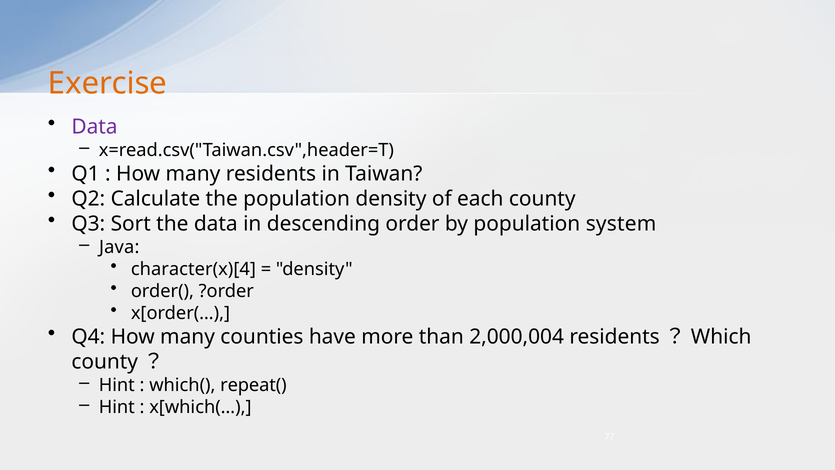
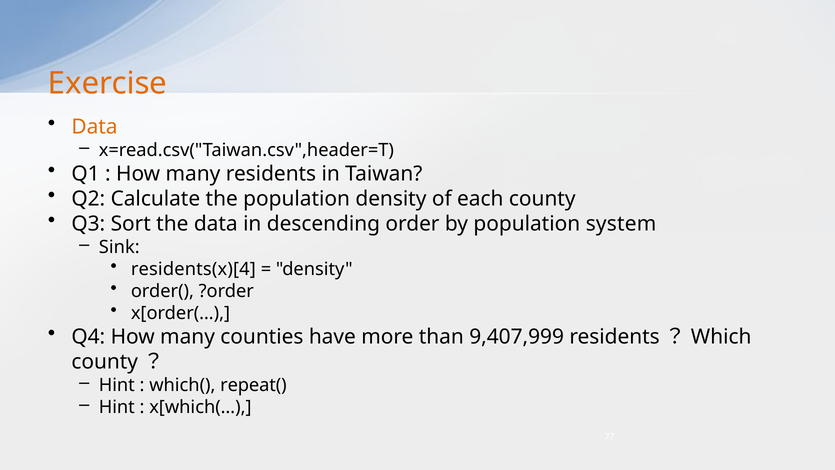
Data at (94, 127) colour: purple -> orange
Java: Java -> Sink
character(x)[4: character(x)[4 -> residents(x)[4
2,000,004: 2,000,004 -> 9,407,999
